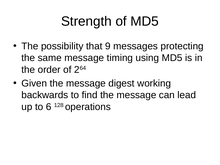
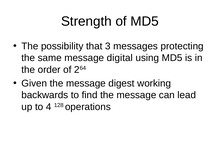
9: 9 -> 3
timing: timing -> digital
6: 6 -> 4
